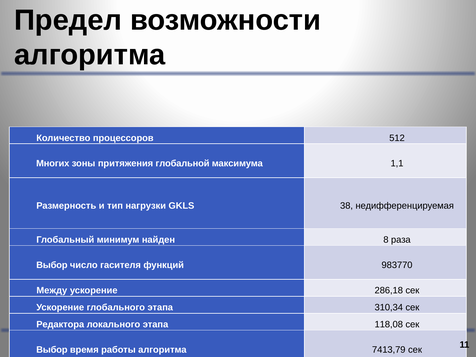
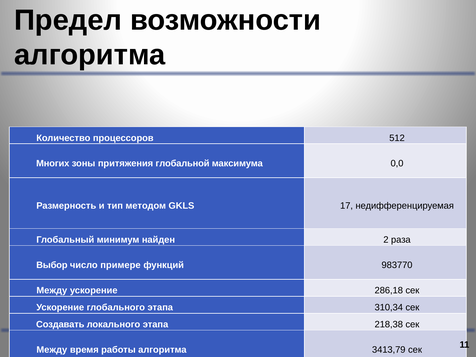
1,1: 1,1 -> 0,0
тип нагрузки: нагрузки -> методом
38: 38 -> 17
8: 8 -> 2
гасителя: гасителя -> примере
Редактора: Редактора -> Создавать
118,08: 118,08 -> 218,38
Выбор at (52, 350): Выбор -> Между
7413,79: 7413,79 -> 3413,79
